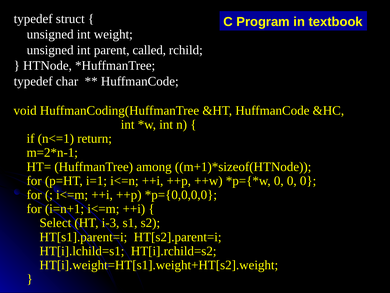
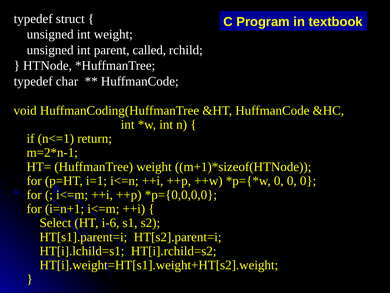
HuffmanTree among: among -> weight
i-3: i-3 -> i-6
